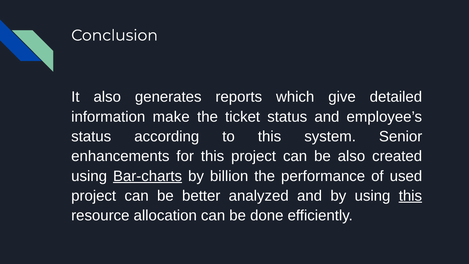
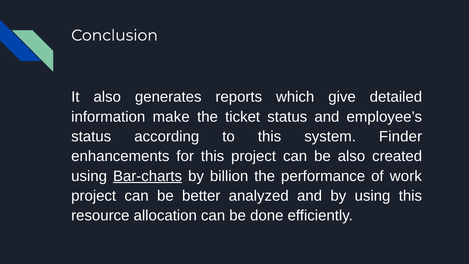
Senior: Senior -> Finder
used: used -> work
this at (410, 196) underline: present -> none
